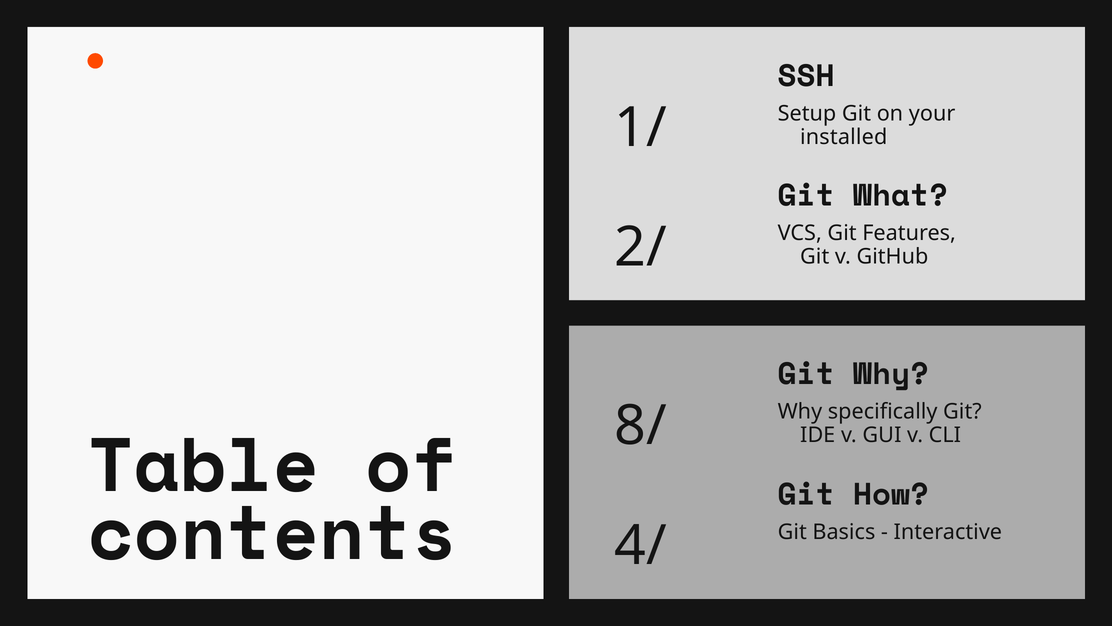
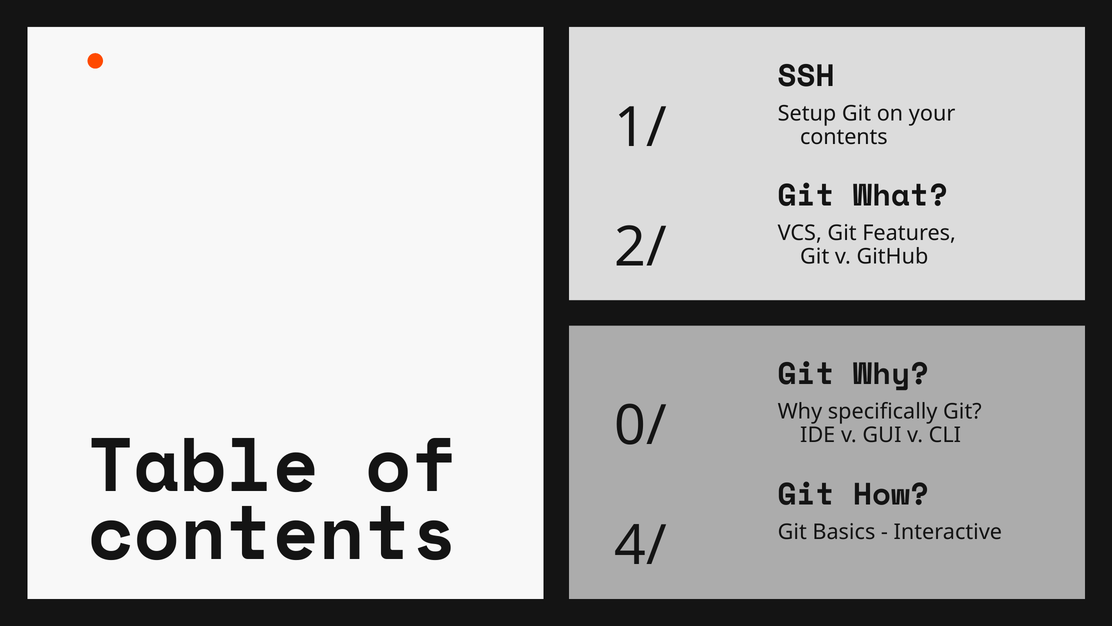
installed at (844, 137): installed -> contents
8/: 8/ -> 0/
